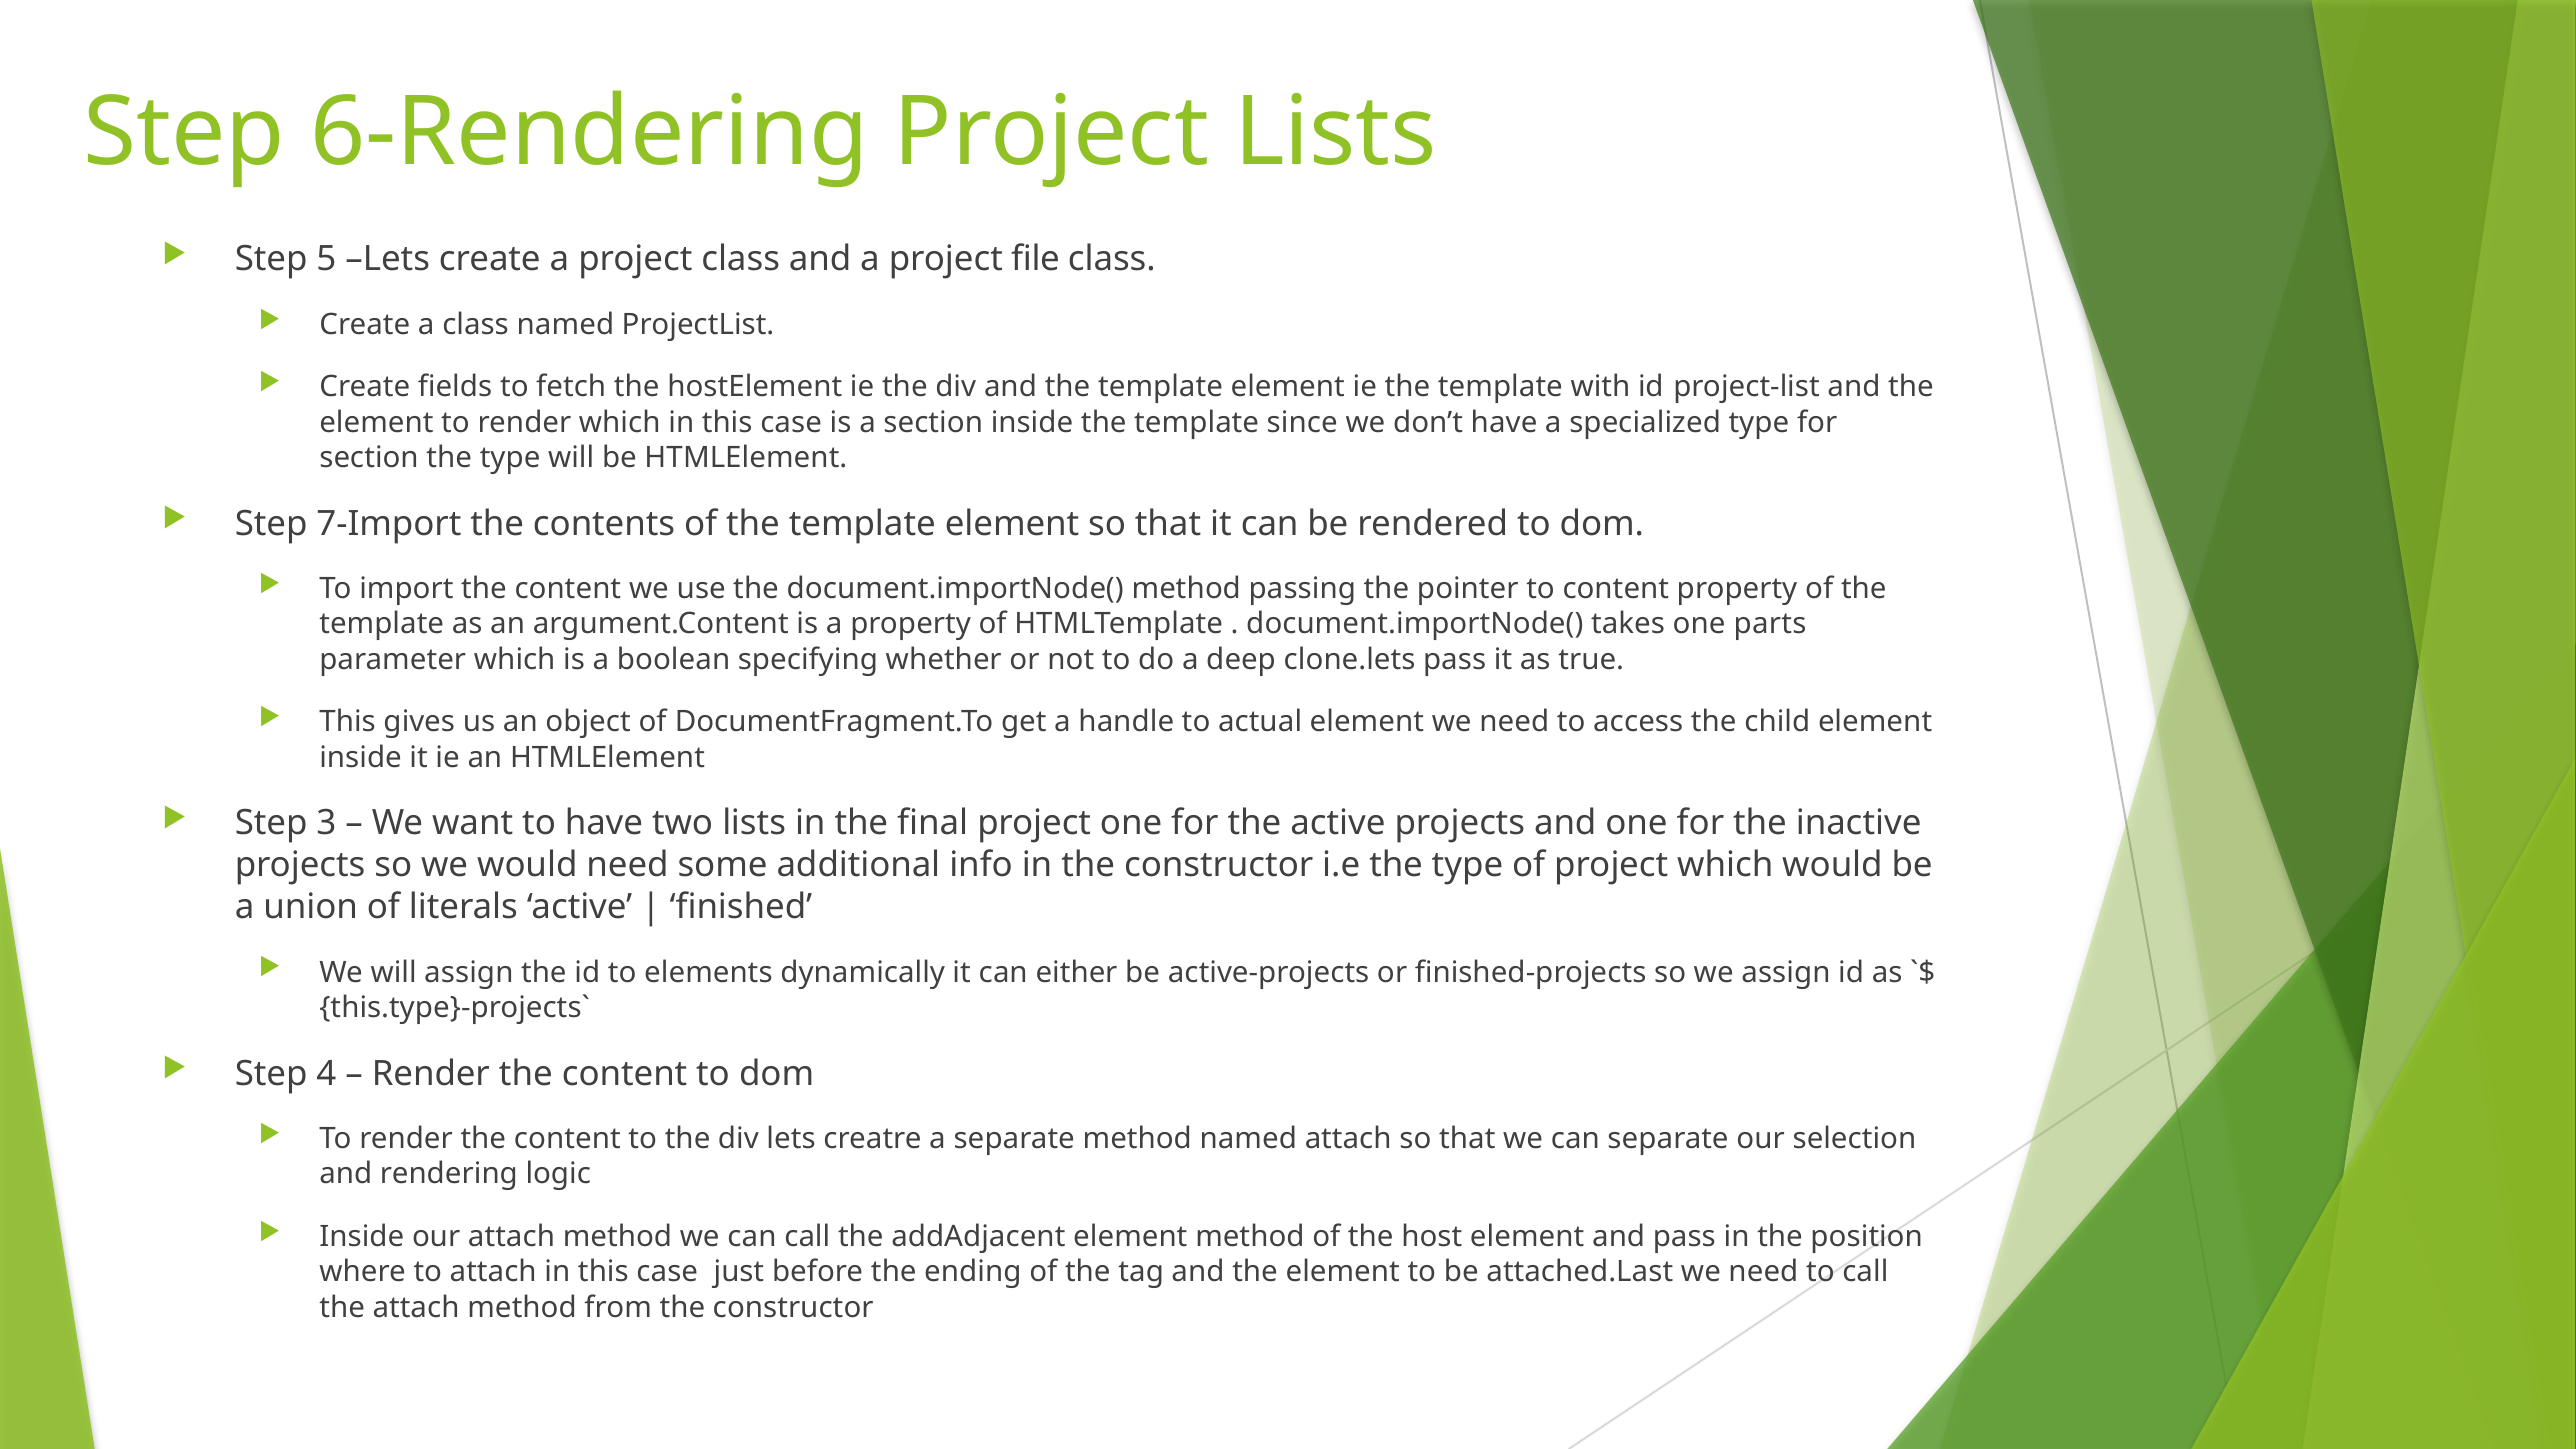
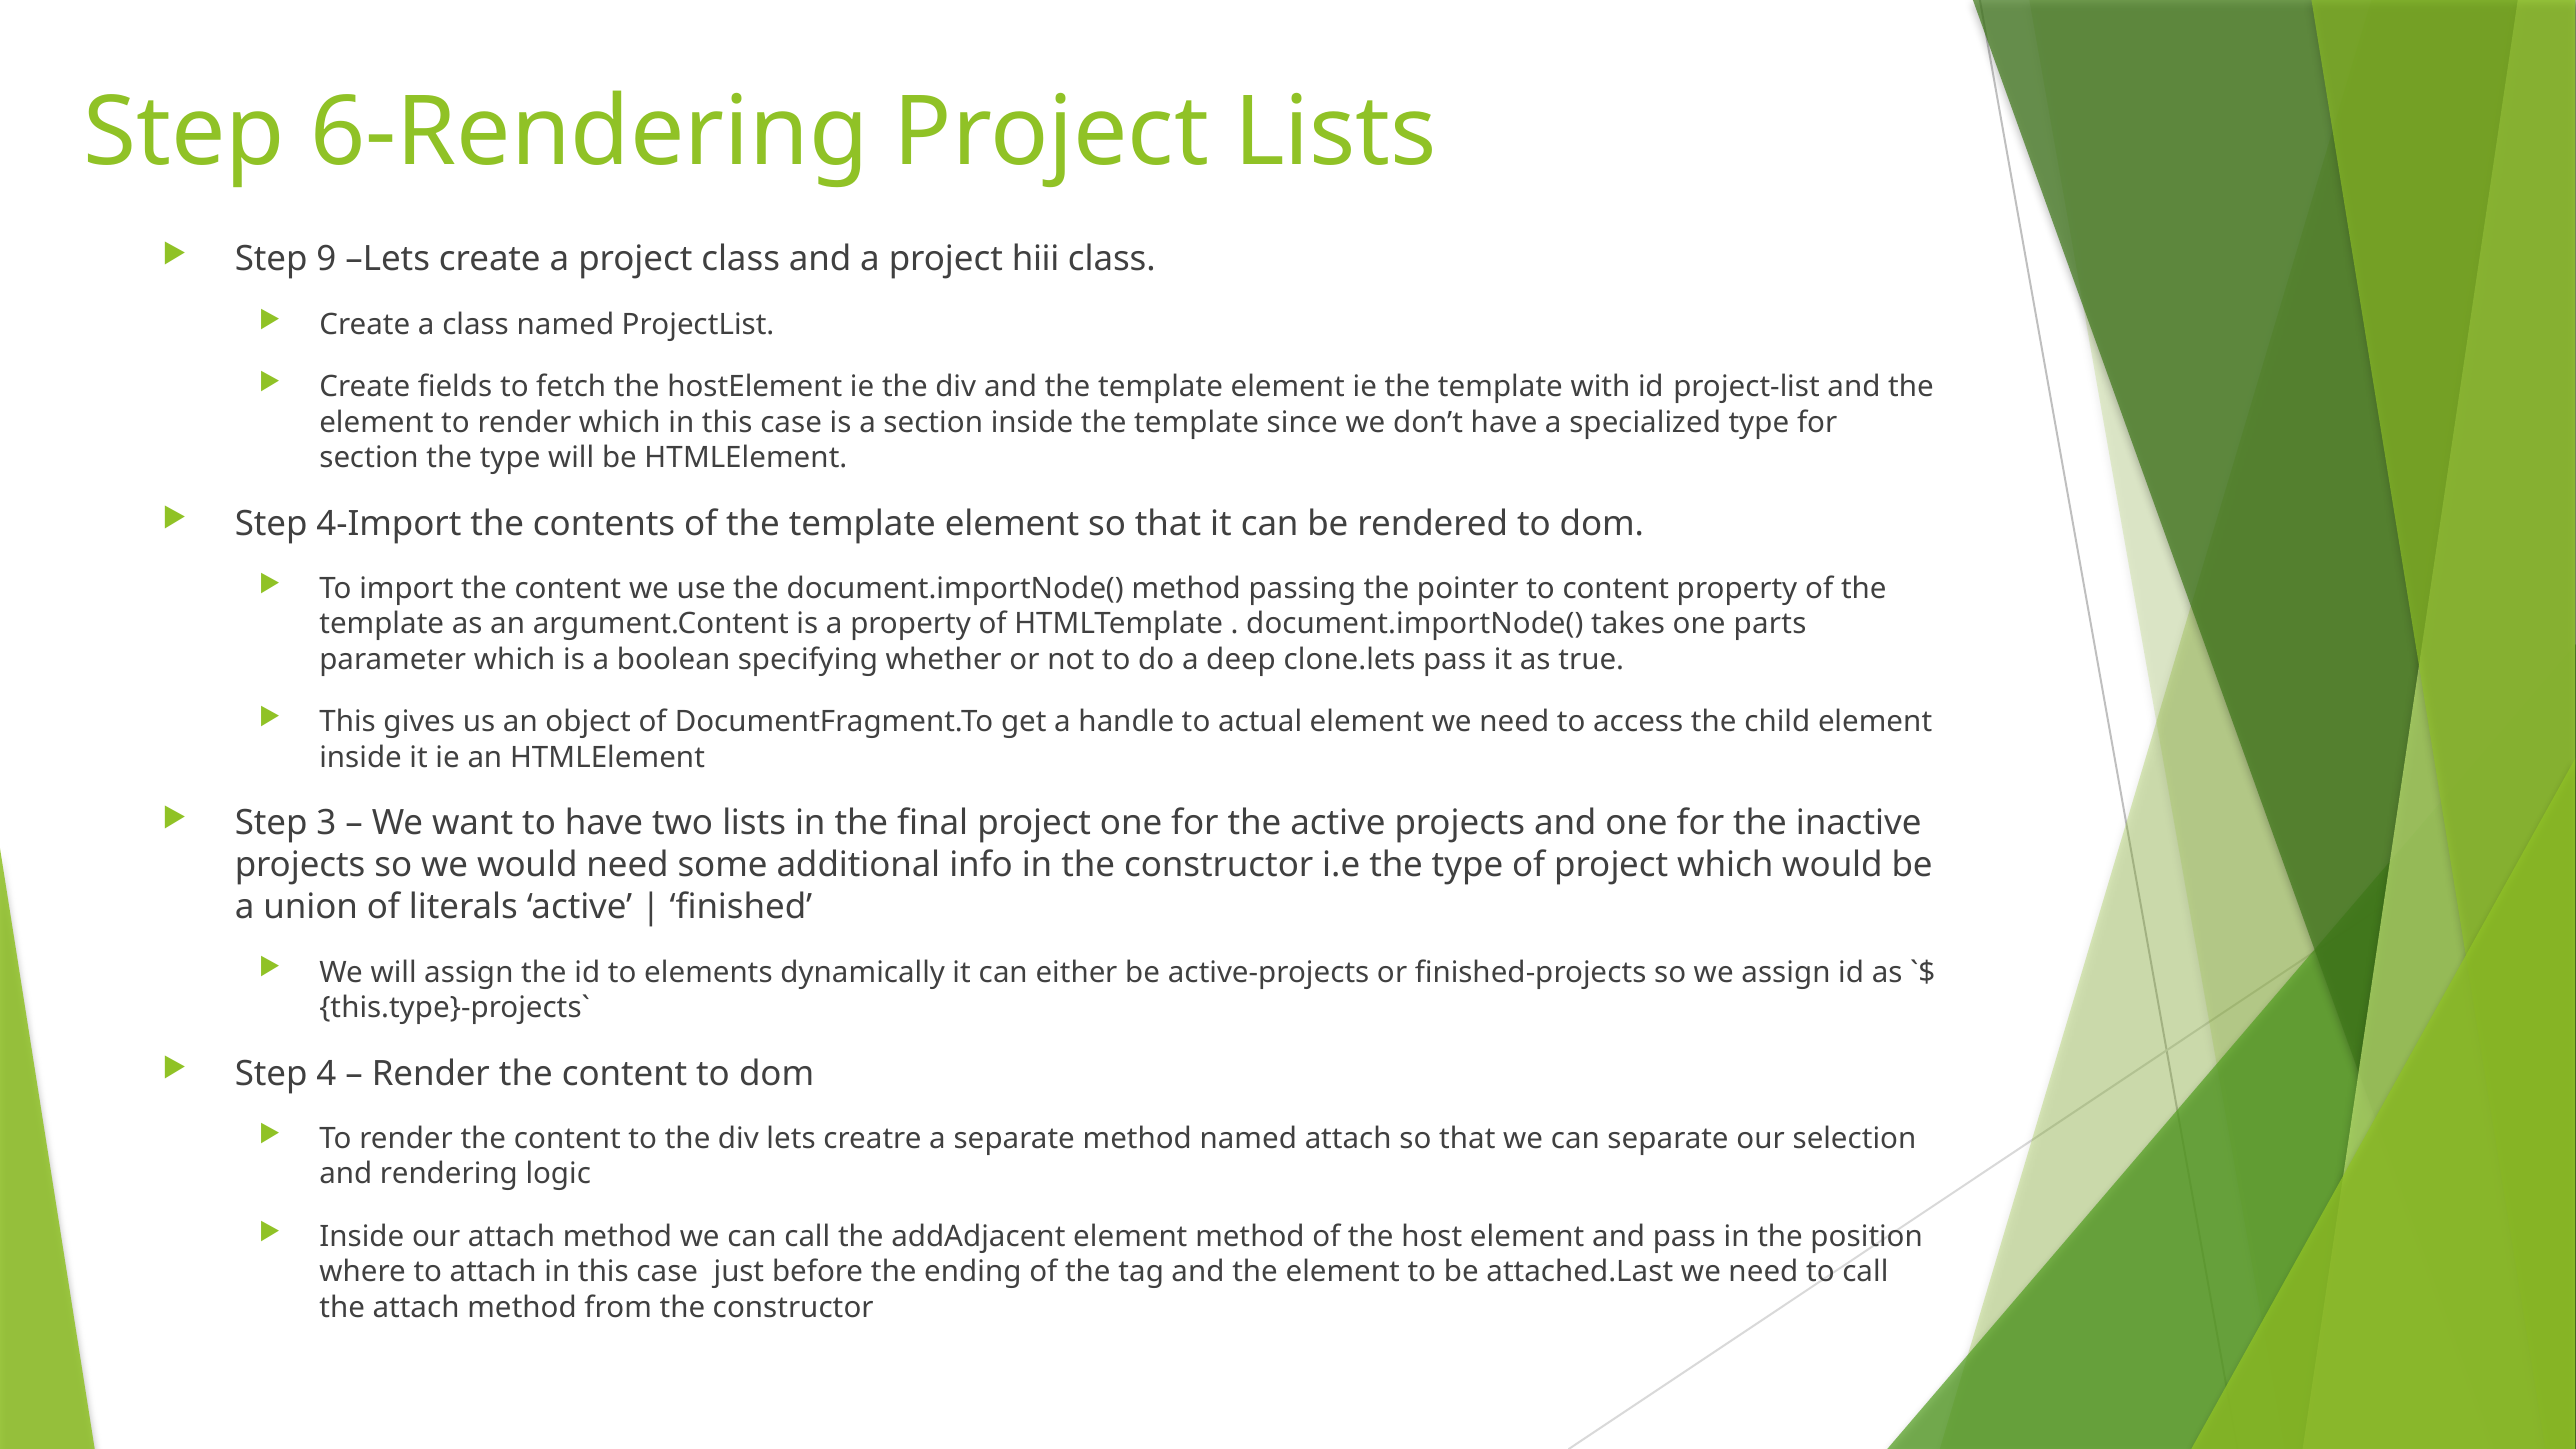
5: 5 -> 9
file: file -> hiii
7-Import: 7-Import -> 4-Import
